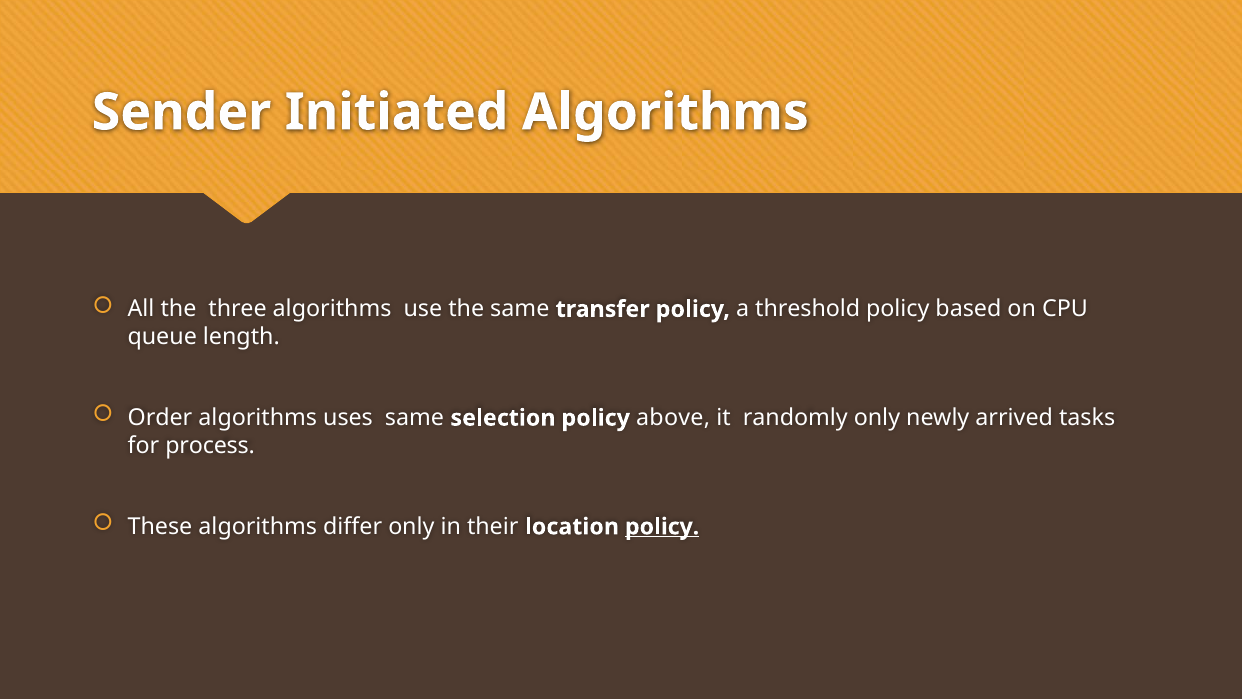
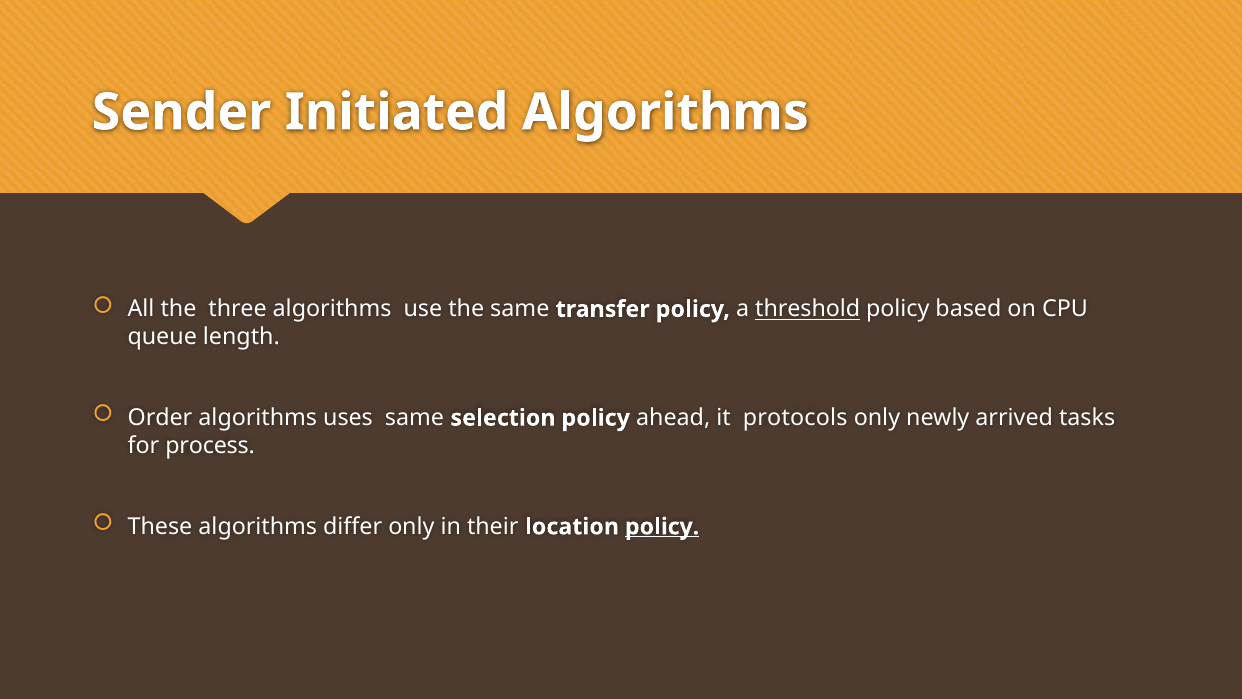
threshold underline: none -> present
above: above -> ahead
randomly: randomly -> protocols
